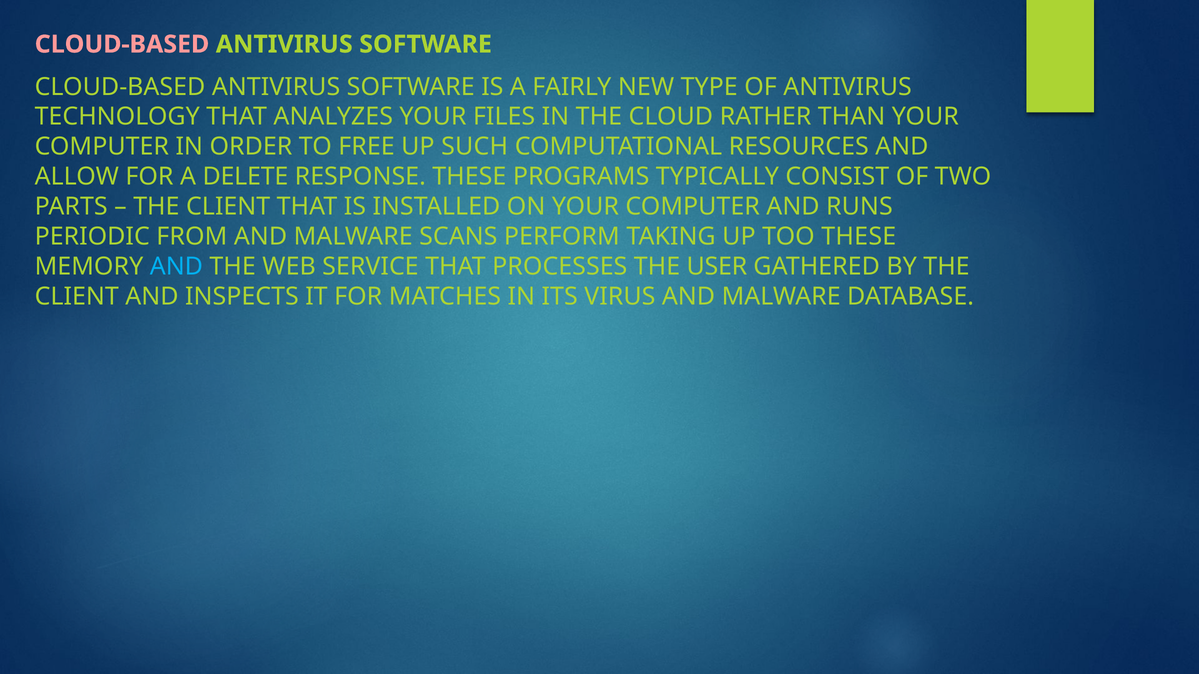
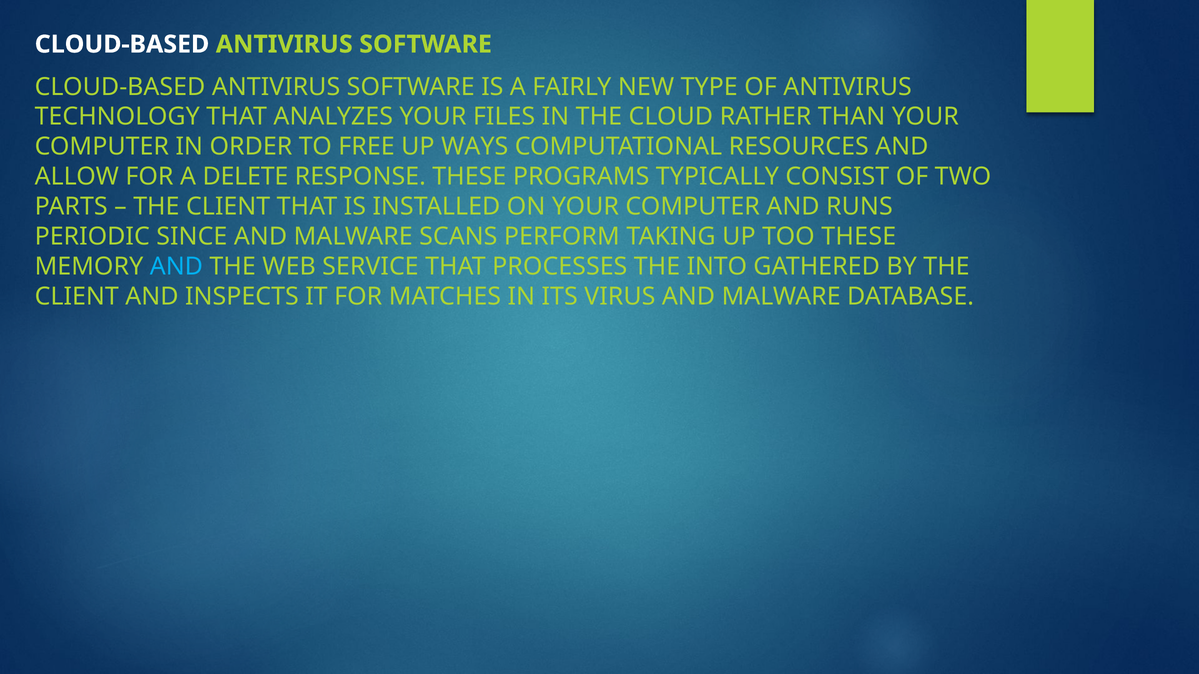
CLOUD-BASED at (122, 44) colour: pink -> white
SUCH: SUCH -> WAYS
FROM: FROM -> SINCE
USER: USER -> INTO
